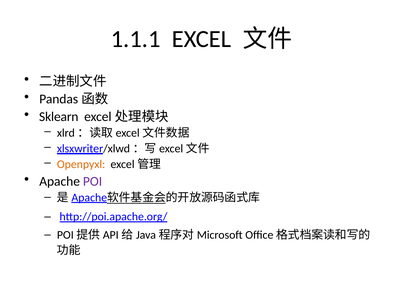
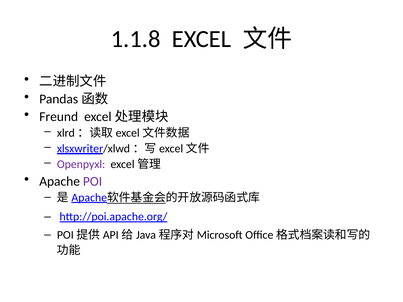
1.1.1: 1.1.1 -> 1.1.8
Sklearn: Sklearn -> Freund
Openpyxl colour: orange -> purple
